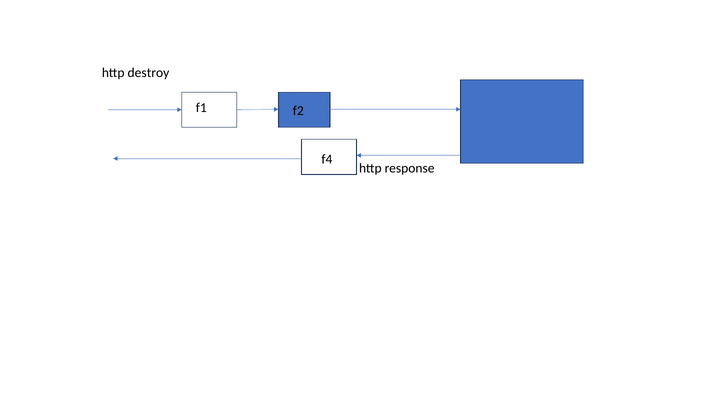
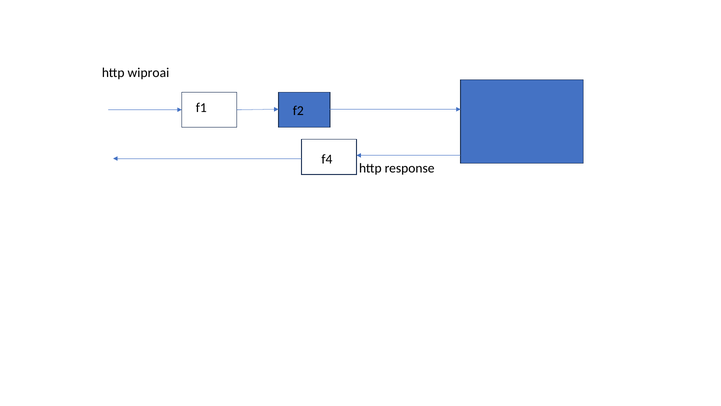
destroy: destroy -> wiproai
